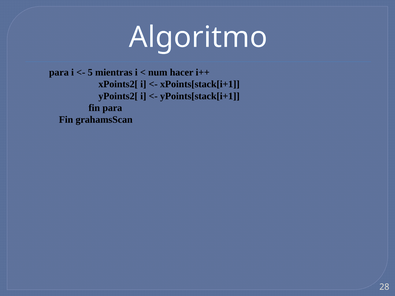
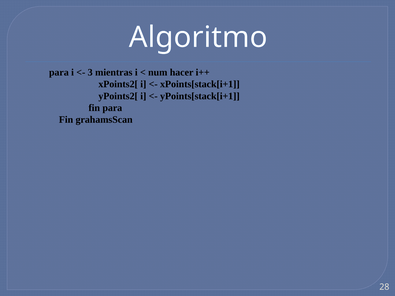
5: 5 -> 3
